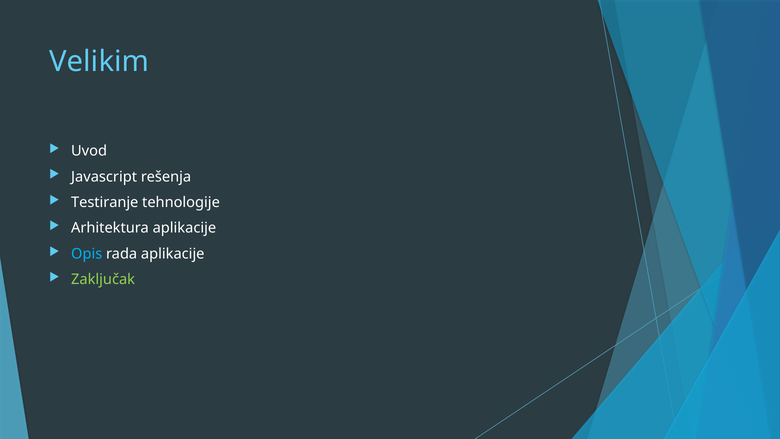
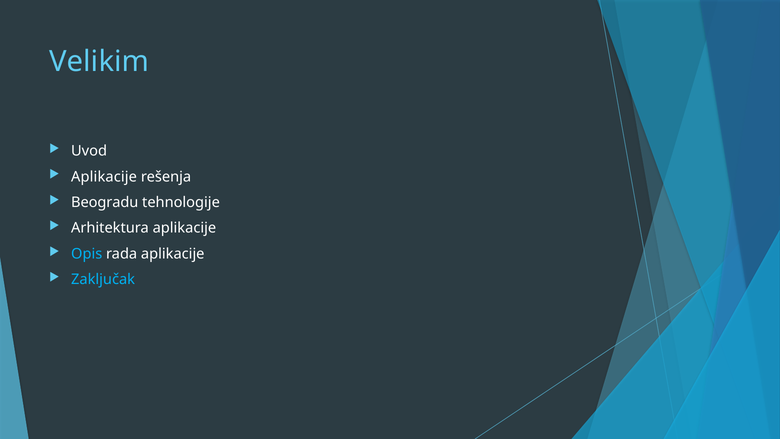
Javascript at (104, 177): Javascript -> Aplikacije
Testiranje: Testiranje -> Beogradu
Zaključak colour: light green -> light blue
